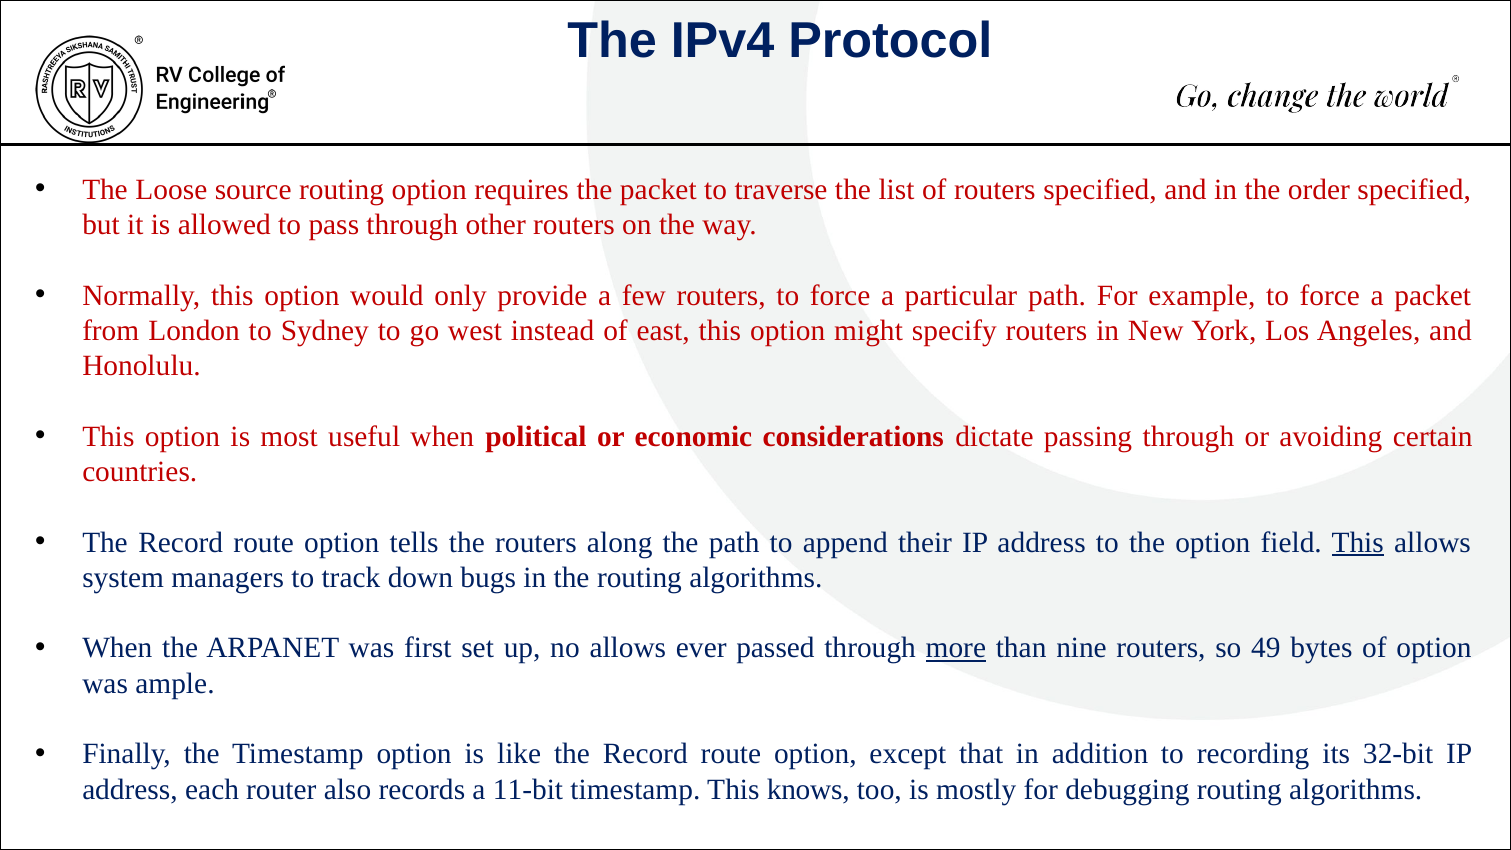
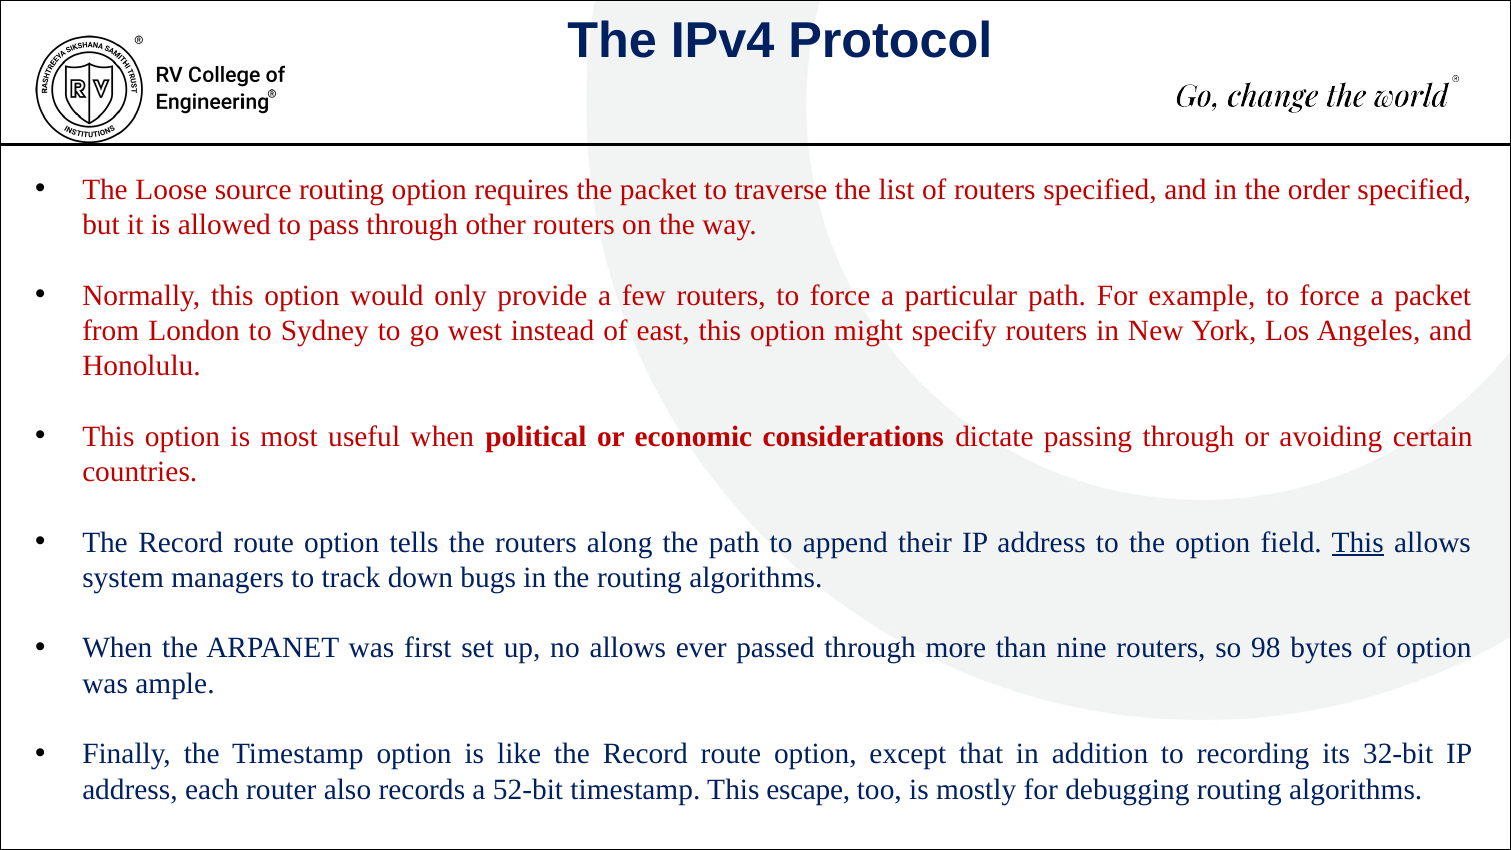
more underline: present -> none
49: 49 -> 98
11-bit: 11-bit -> 52-bit
knows: knows -> escape
